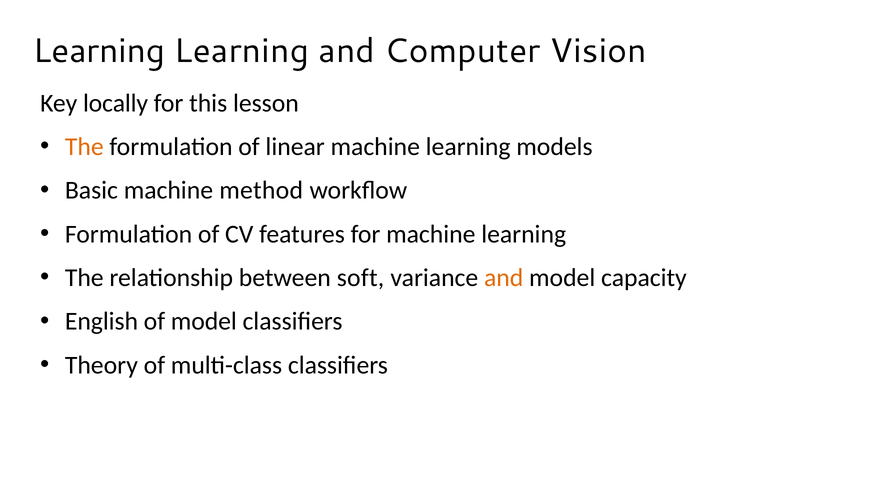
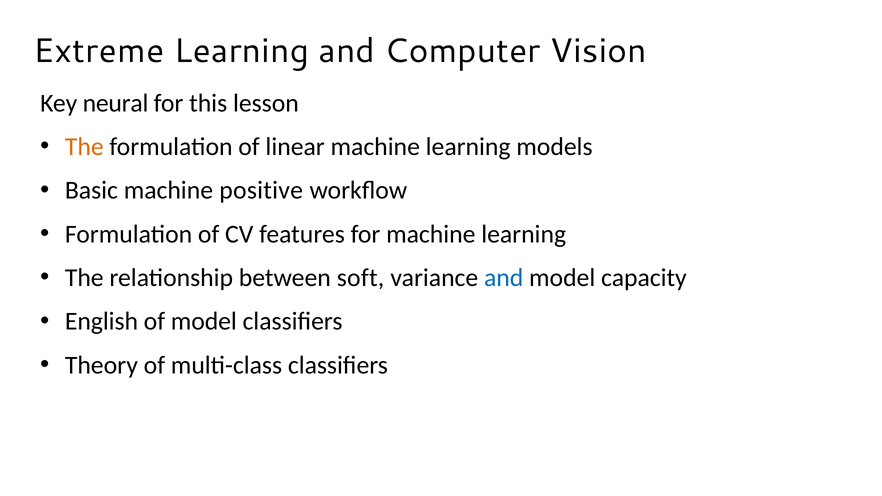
Learning at (99, 51): Learning -> Extreme
locally: locally -> neural
method: method -> positive
and at (504, 278) colour: orange -> blue
